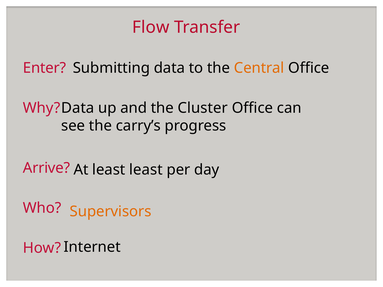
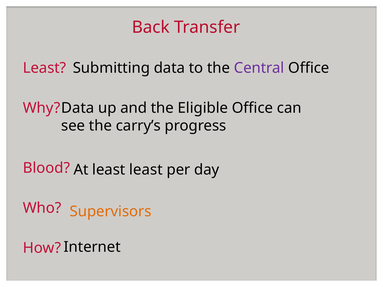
Flow: Flow -> Back
Enter at (45, 68): Enter -> Least
Central colour: orange -> purple
Cluster: Cluster -> Eligible
Arrive: Arrive -> Blood
